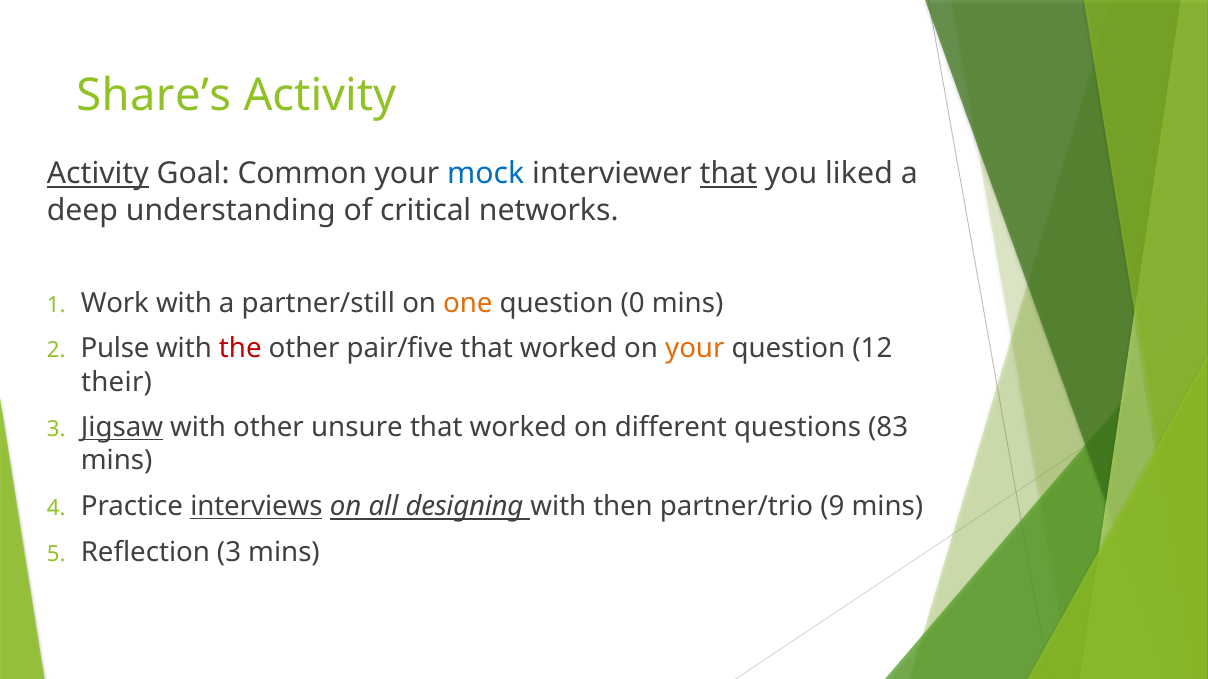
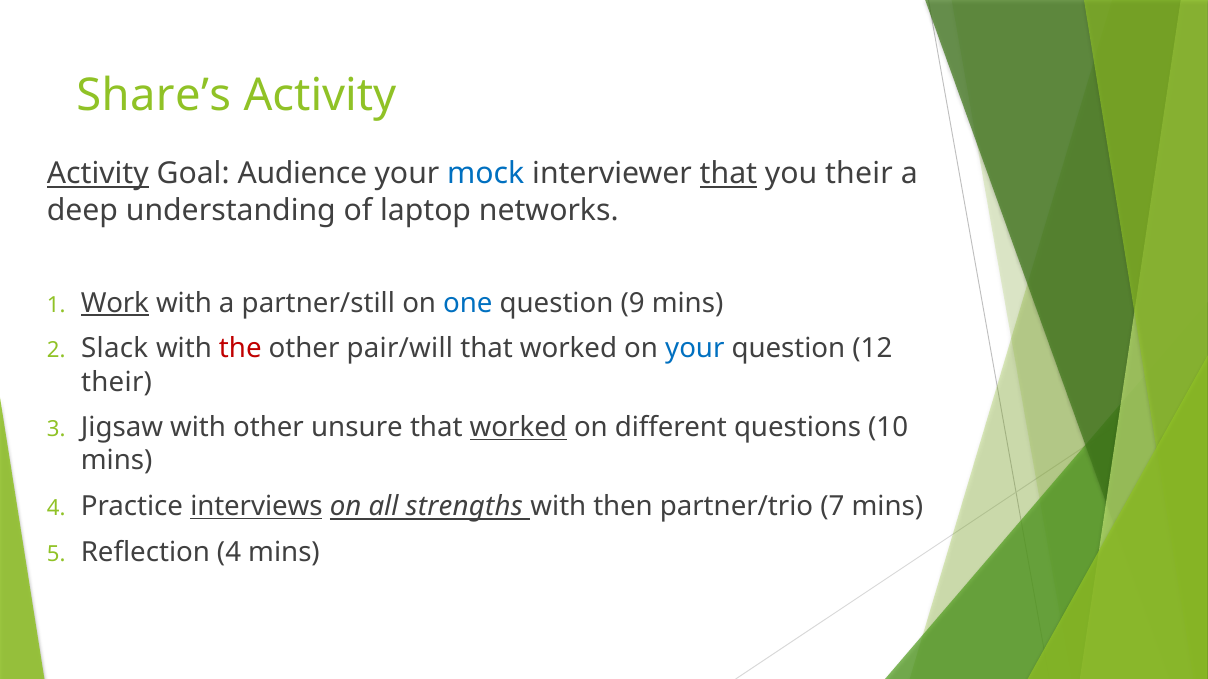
Common: Common -> Audience
you liked: liked -> their
critical: critical -> laptop
Work underline: none -> present
one colour: orange -> blue
0: 0 -> 9
Pulse: Pulse -> Slack
pair/five: pair/five -> pair/will
your at (695, 349) colour: orange -> blue
Jigsaw underline: present -> none
worked at (518, 428) underline: none -> present
83: 83 -> 10
designing: designing -> strengths
9: 9 -> 7
Reflection 3: 3 -> 4
